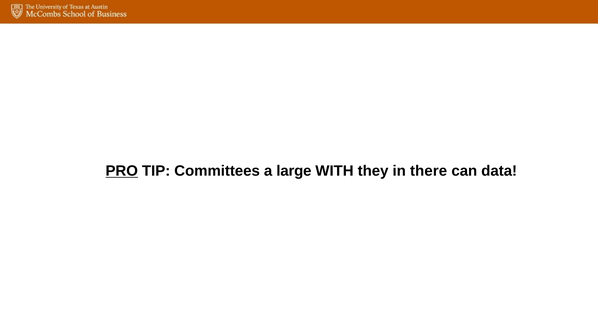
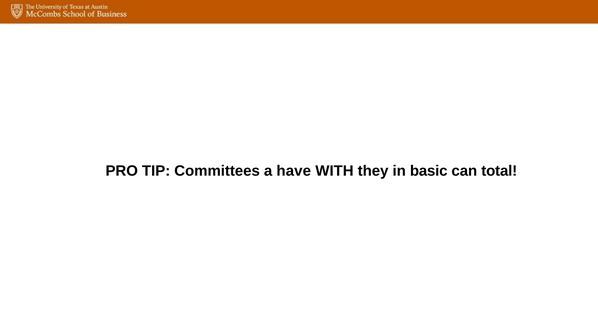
PRO underline: present -> none
large: large -> have
there: there -> basic
data: data -> total
